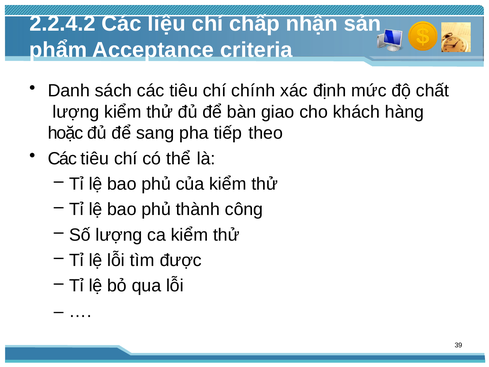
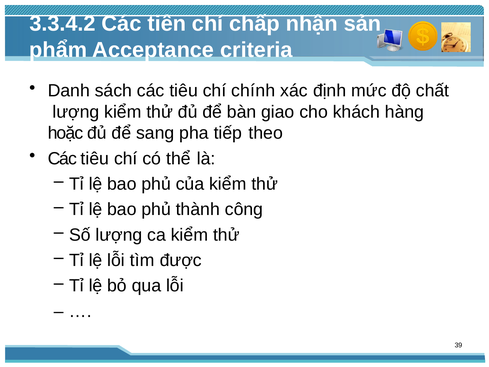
2.2.4.2: 2.2.4.2 -> 3.3.4.2
liệu: liệu -> tiên
